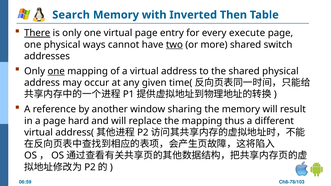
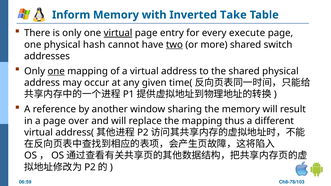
Search: Search -> Inform
Then: Then -> Take
There underline: present -> none
virtual at (118, 33) underline: none -> present
ways: ways -> hash
hard: hard -> over
